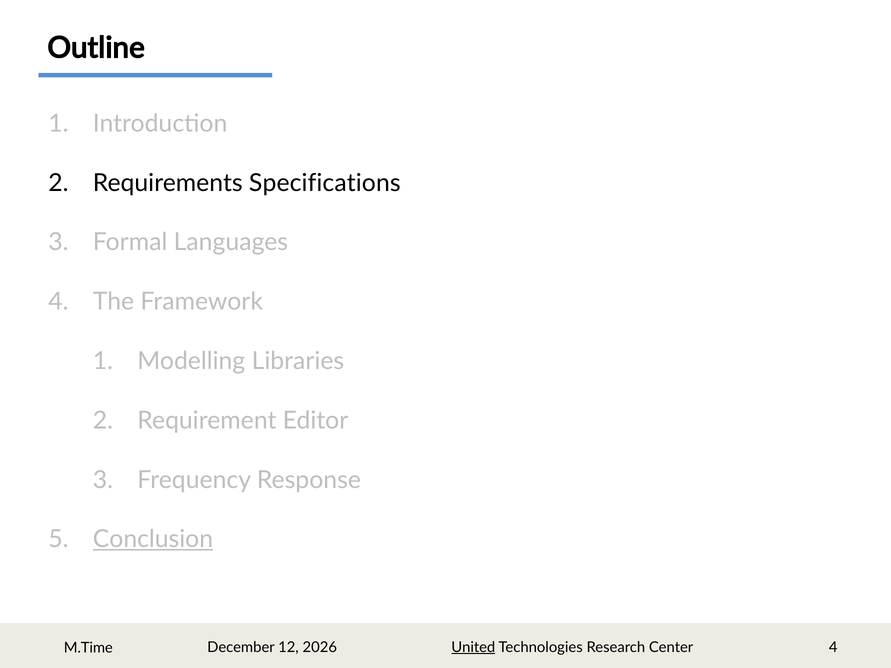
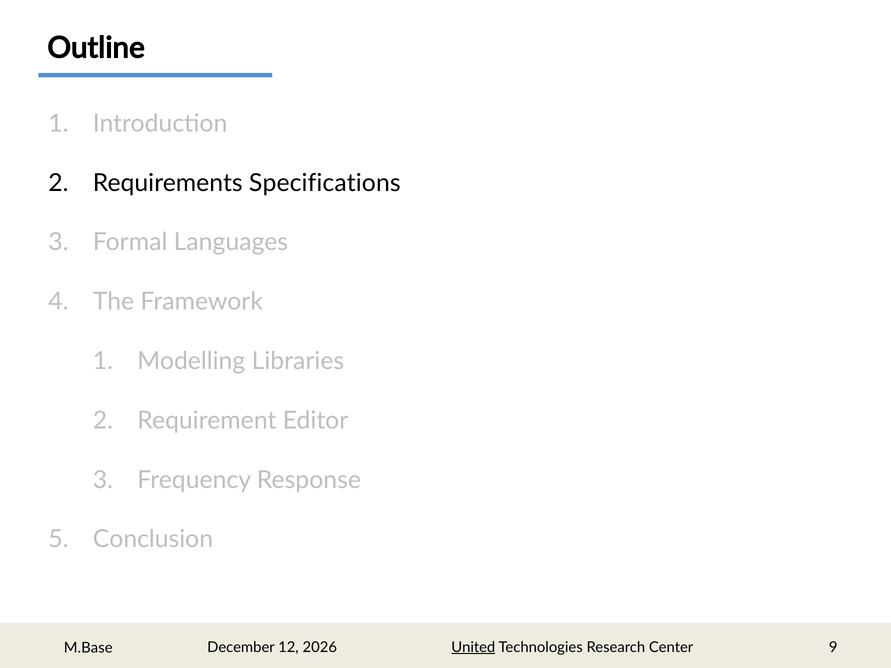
Conclusion underline: present -> none
Center 4: 4 -> 9
M.Time: M.Time -> M.Base
